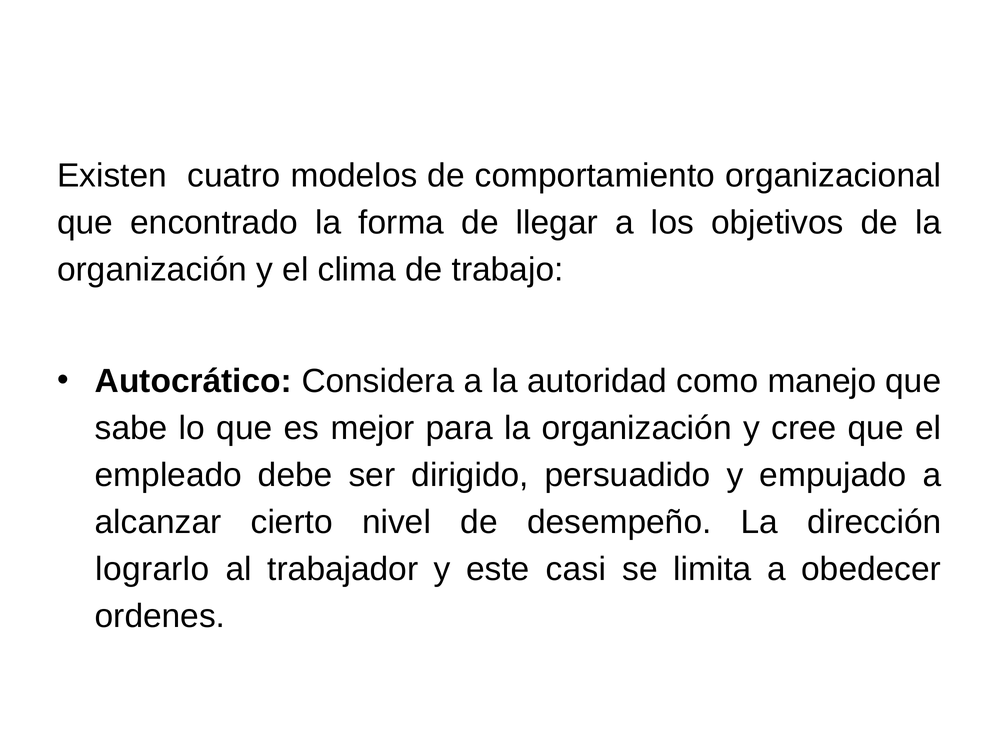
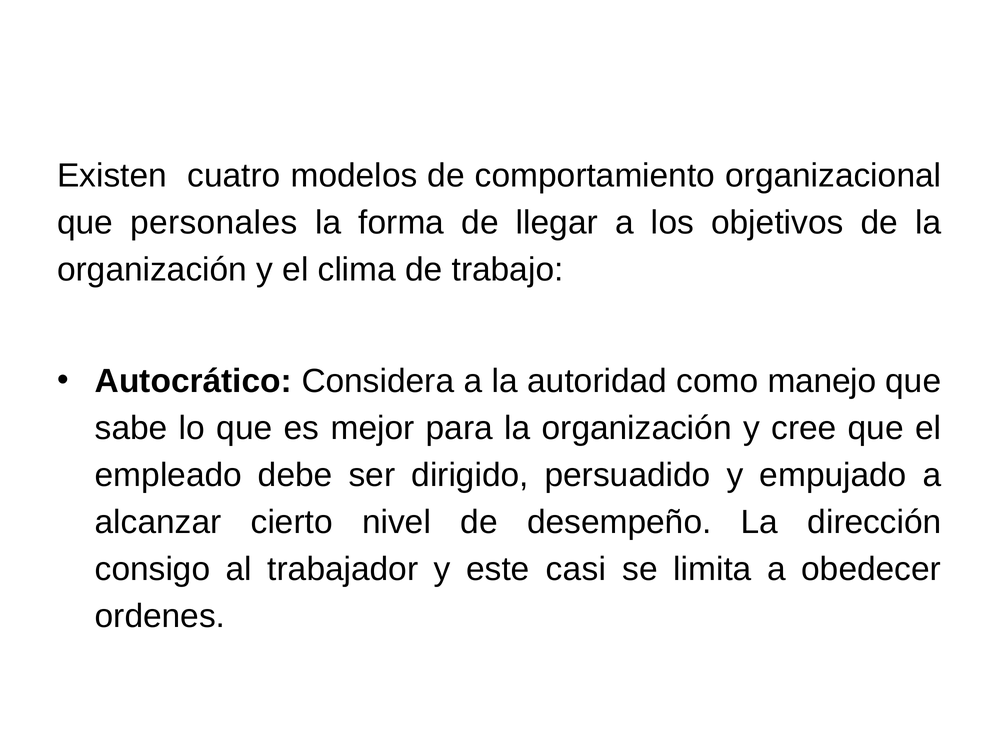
encontrado: encontrado -> personales
lograrlo: lograrlo -> consigo
